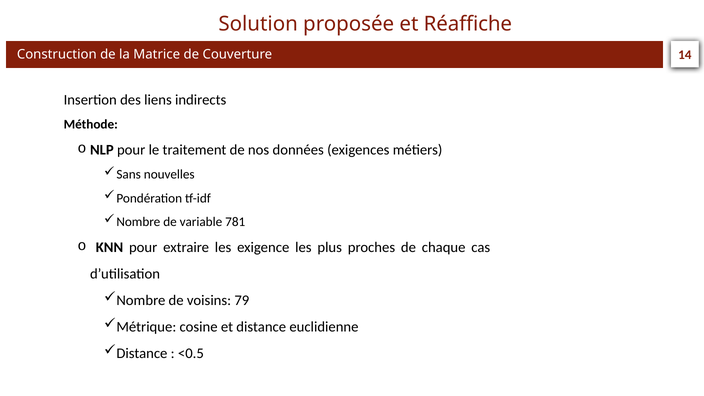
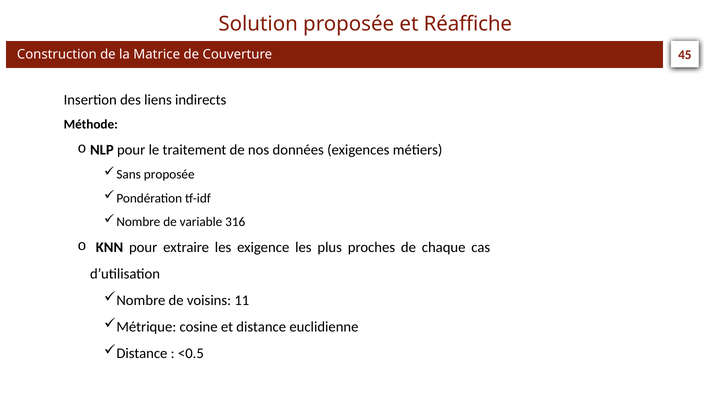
14: 14 -> 45
Sans nouvelles: nouvelles -> proposée
781: 781 -> 316
79: 79 -> 11
